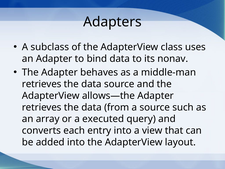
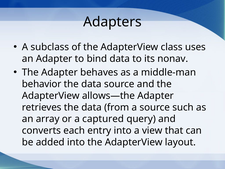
retrieves at (42, 84): retrieves -> behavior
executed: executed -> captured
